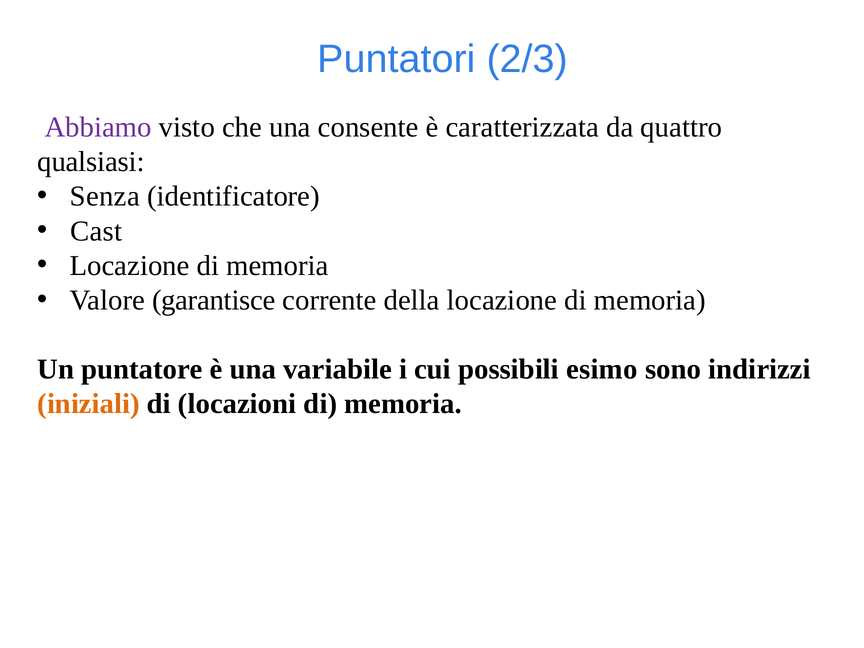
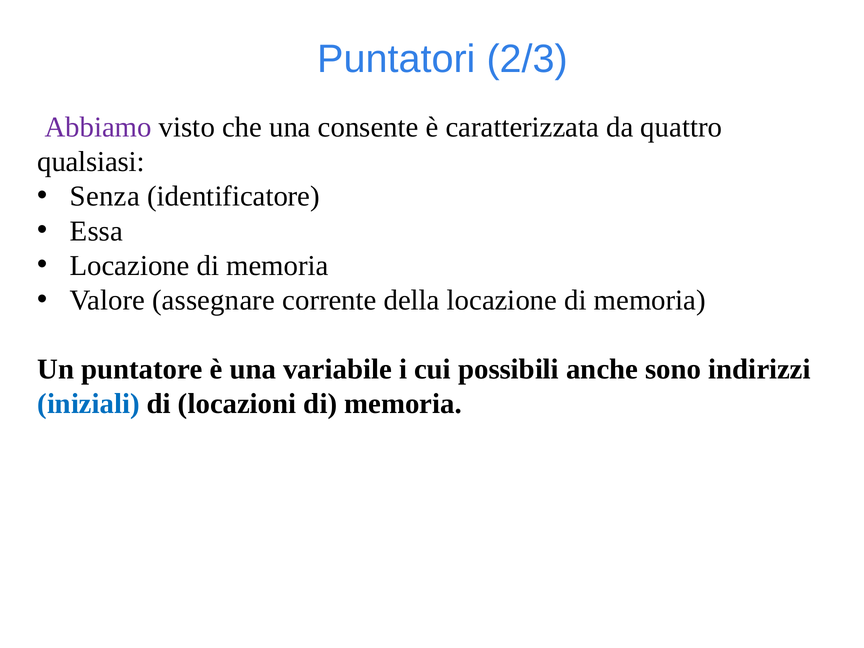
Cast: Cast -> Essa
garantisce: garantisce -> assegnare
esimo: esimo -> anche
iniziali colour: orange -> blue
